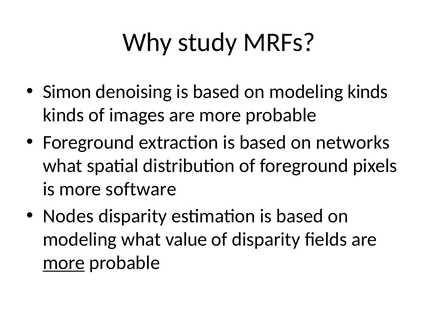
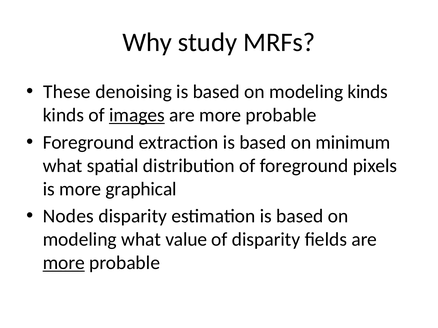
Simon: Simon -> These
images underline: none -> present
networks: networks -> minimum
software: software -> graphical
